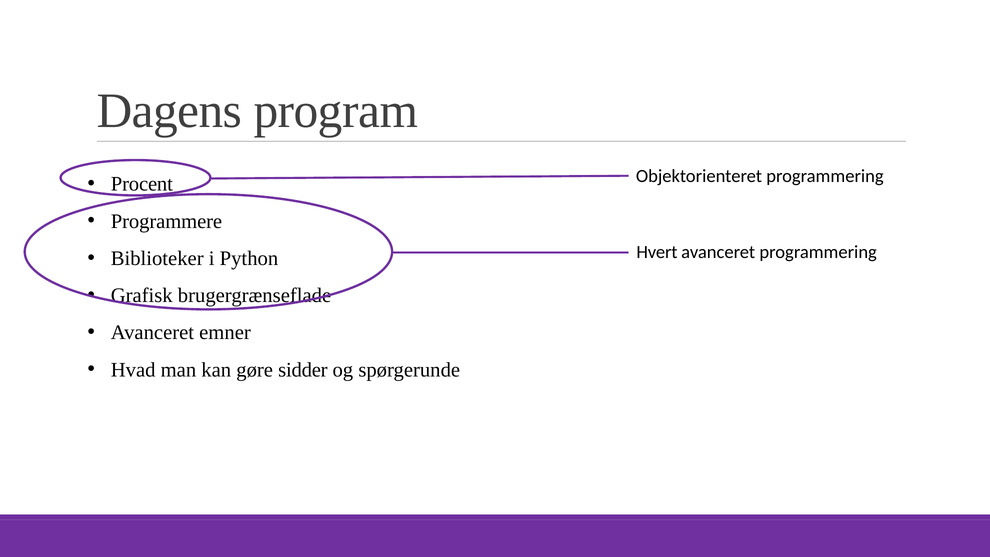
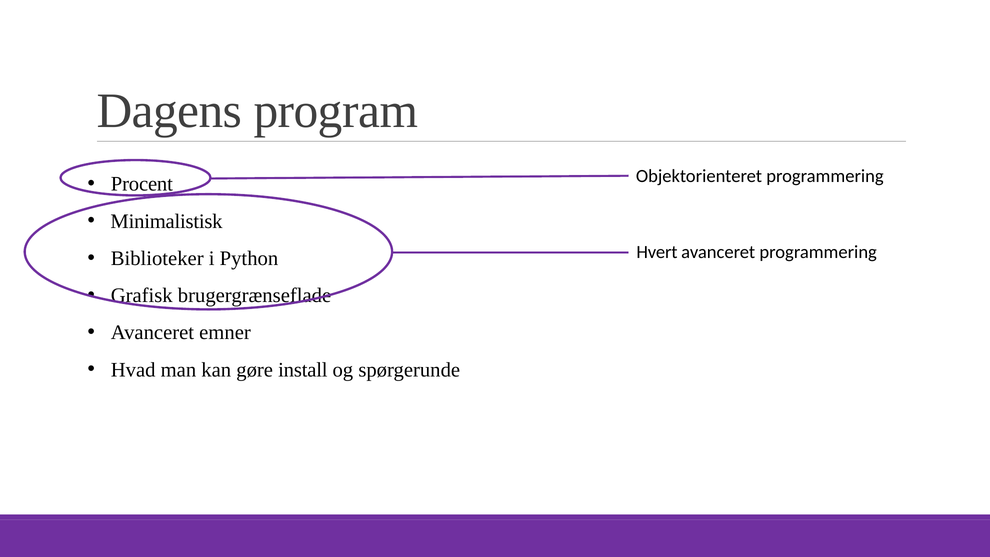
Programmere: Programmere -> Minimalistisk
sidder: sidder -> install
